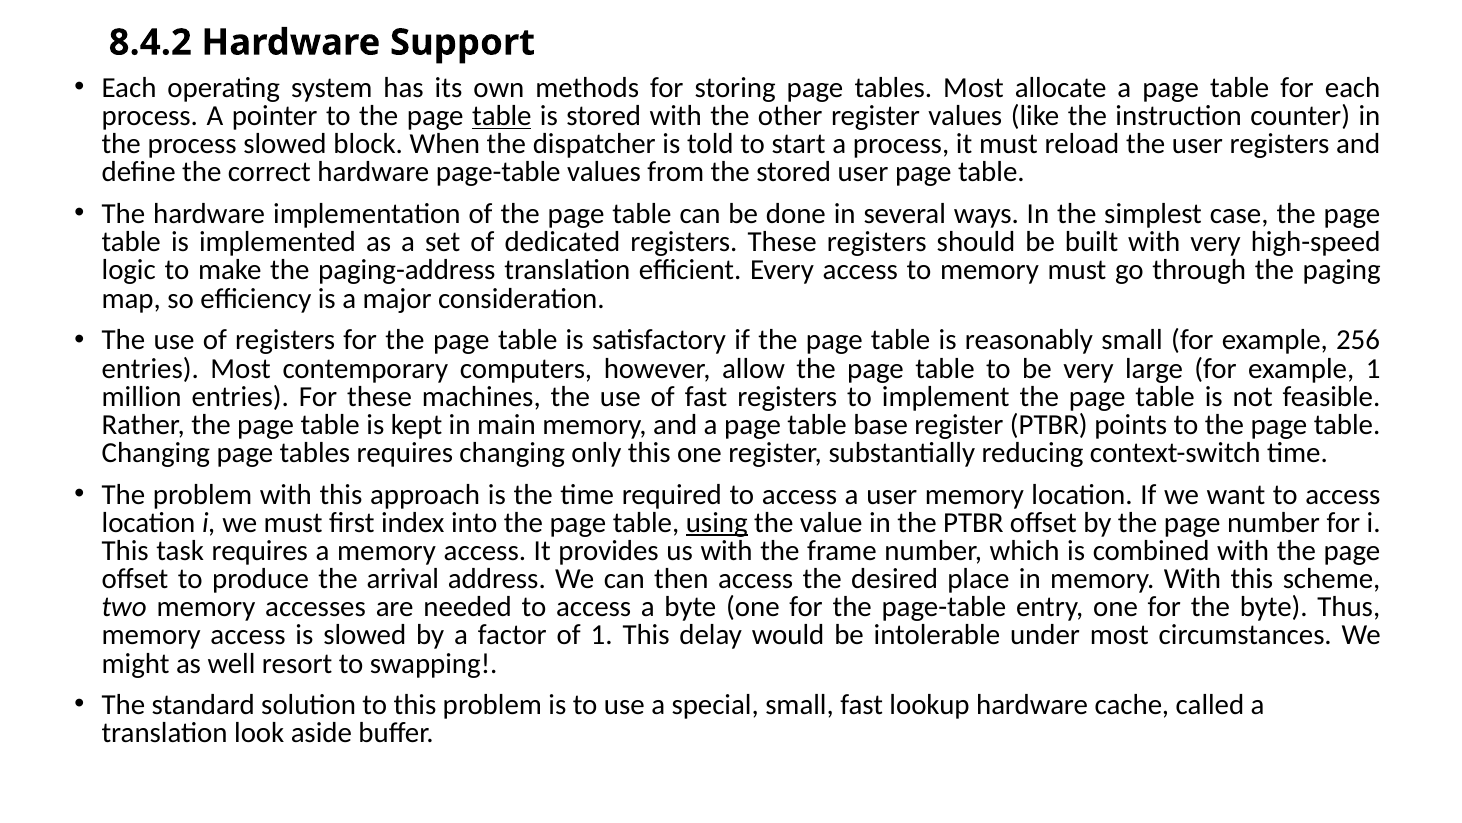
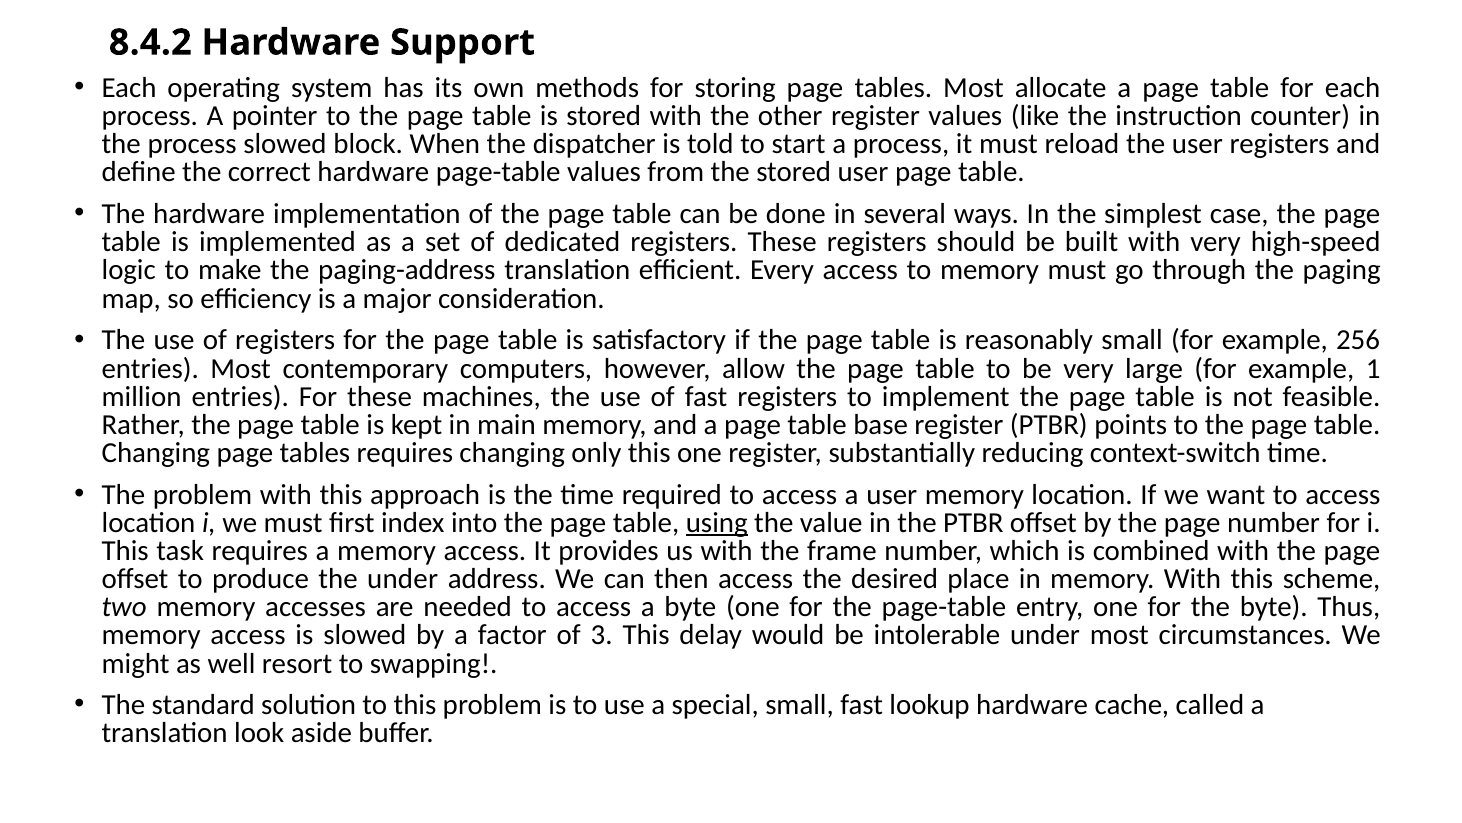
table at (502, 116) underline: present -> none
the arrival: arrival -> under
of 1: 1 -> 3
